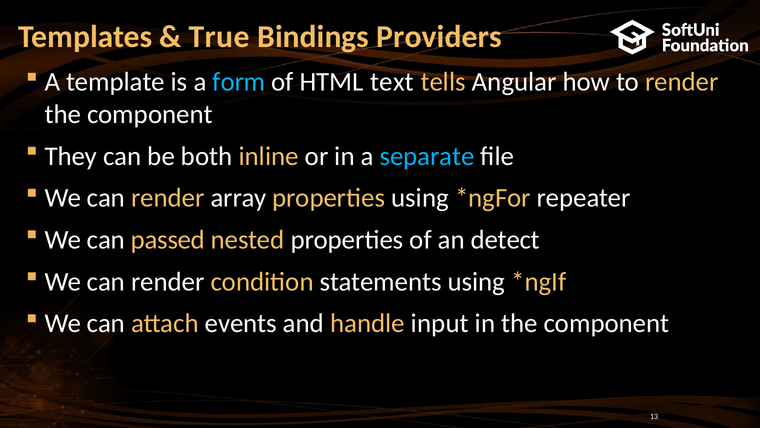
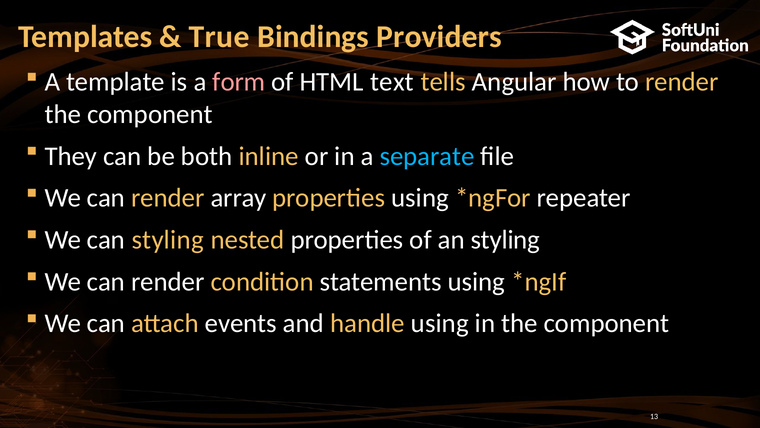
form colour: light blue -> pink
can passed: passed -> styling
an detect: detect -> styling
handle input: input -> using
